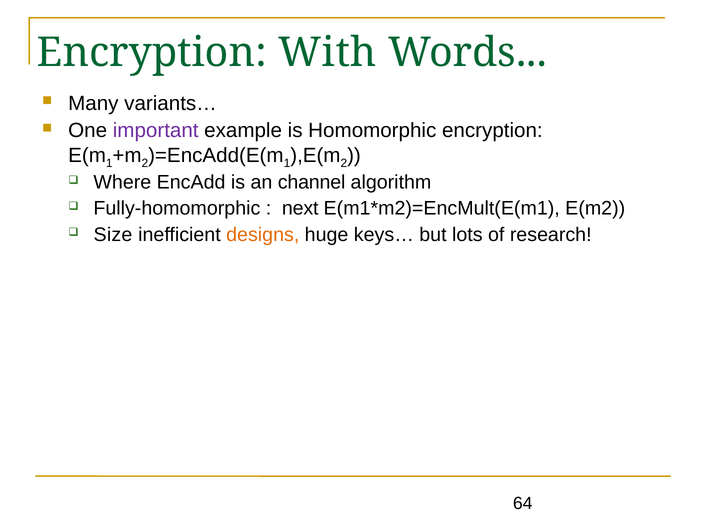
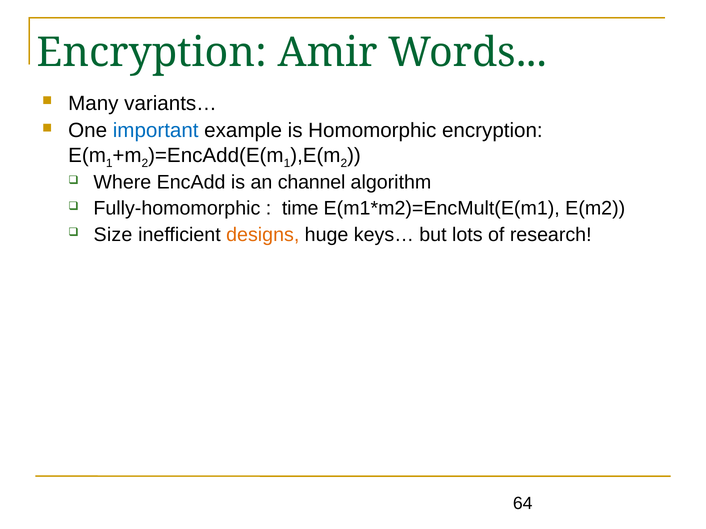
With: With -> Amir
important colour: purple -> blue
next: next -> time
